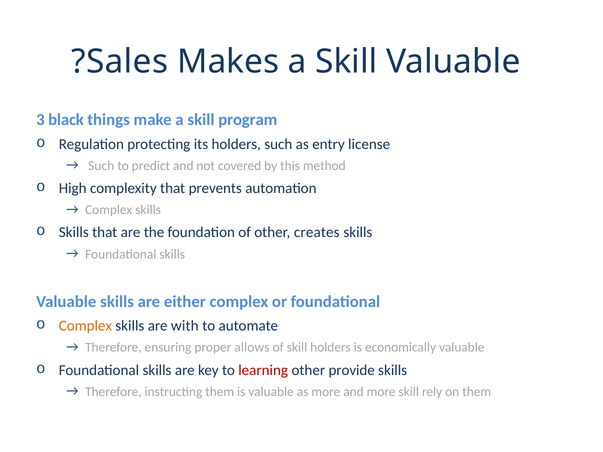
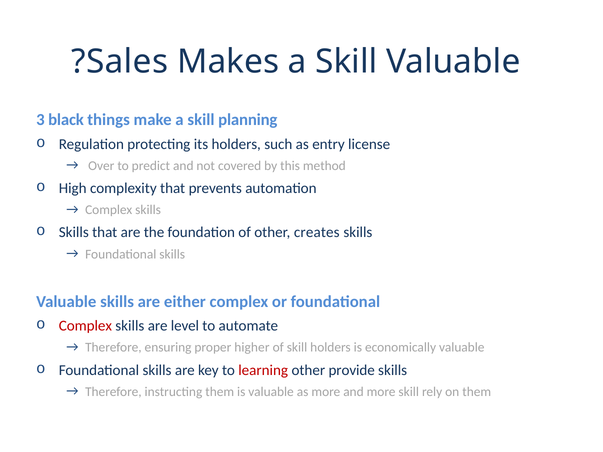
program: program -> planning
Such at (101, 166): Such -> Over
Complex at (85, 326) colour: orange -> red
with: with -> level
allows: allows -> higher
